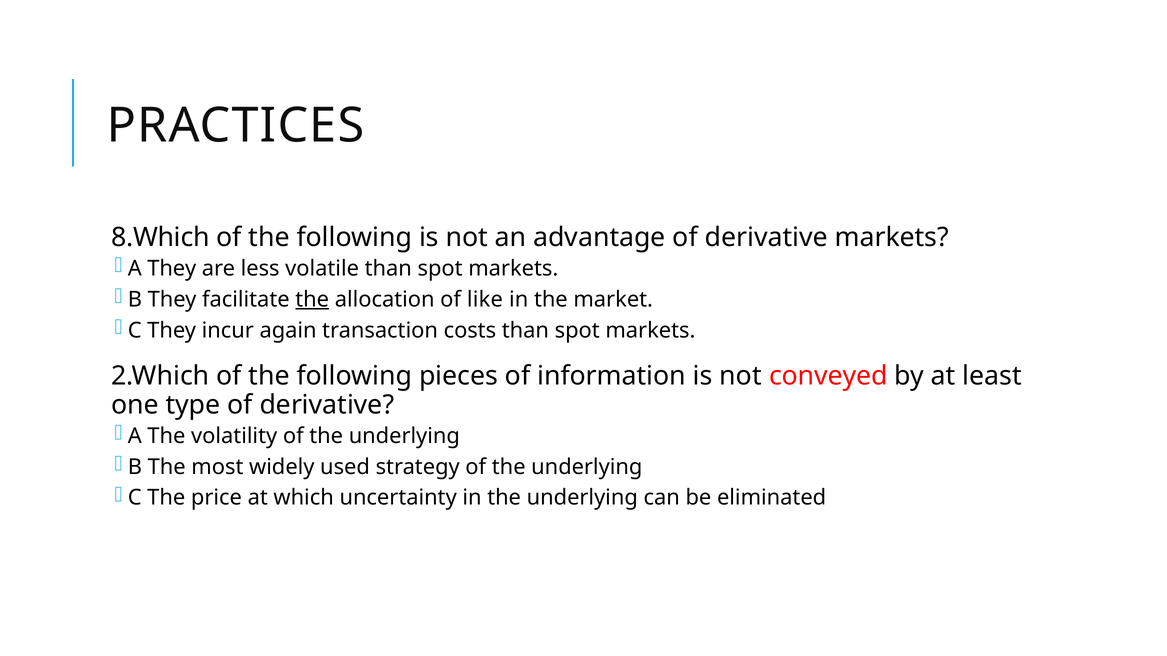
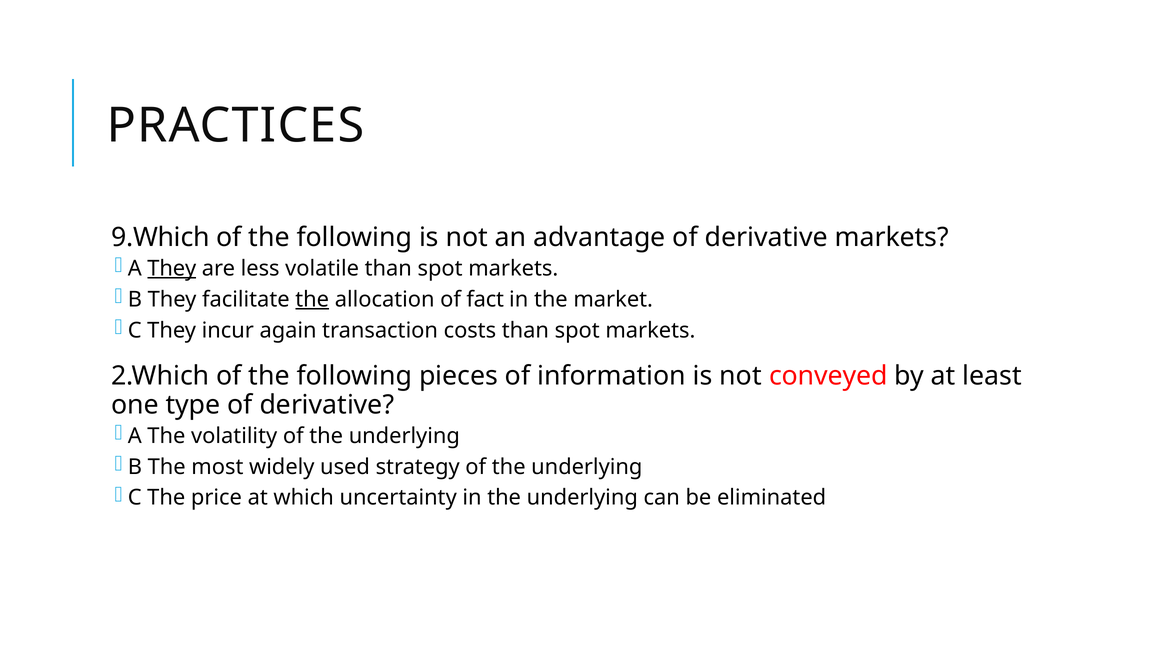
8.Which: 8.Which -> 9.Which
They at (172, 269) underline: none -> present
like: like -> fact
